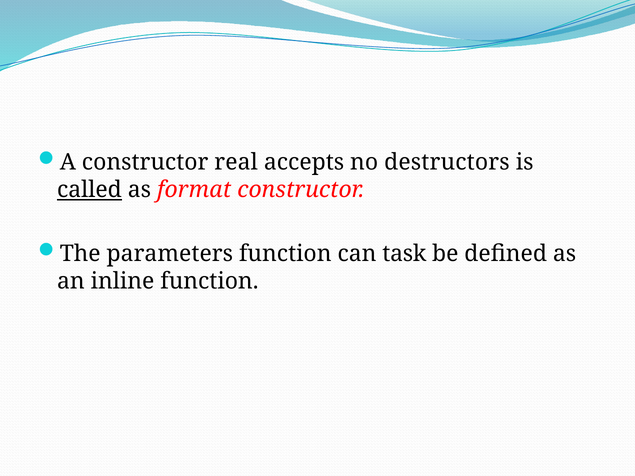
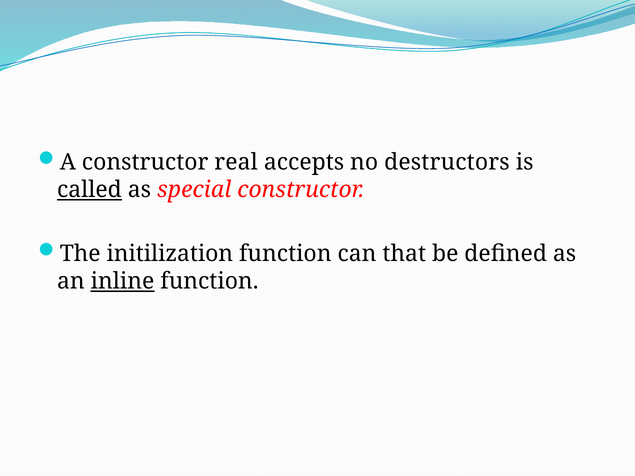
format: format -> special
parameters: parameters -> initilization
task: task -> that
inline underline: none -> present
